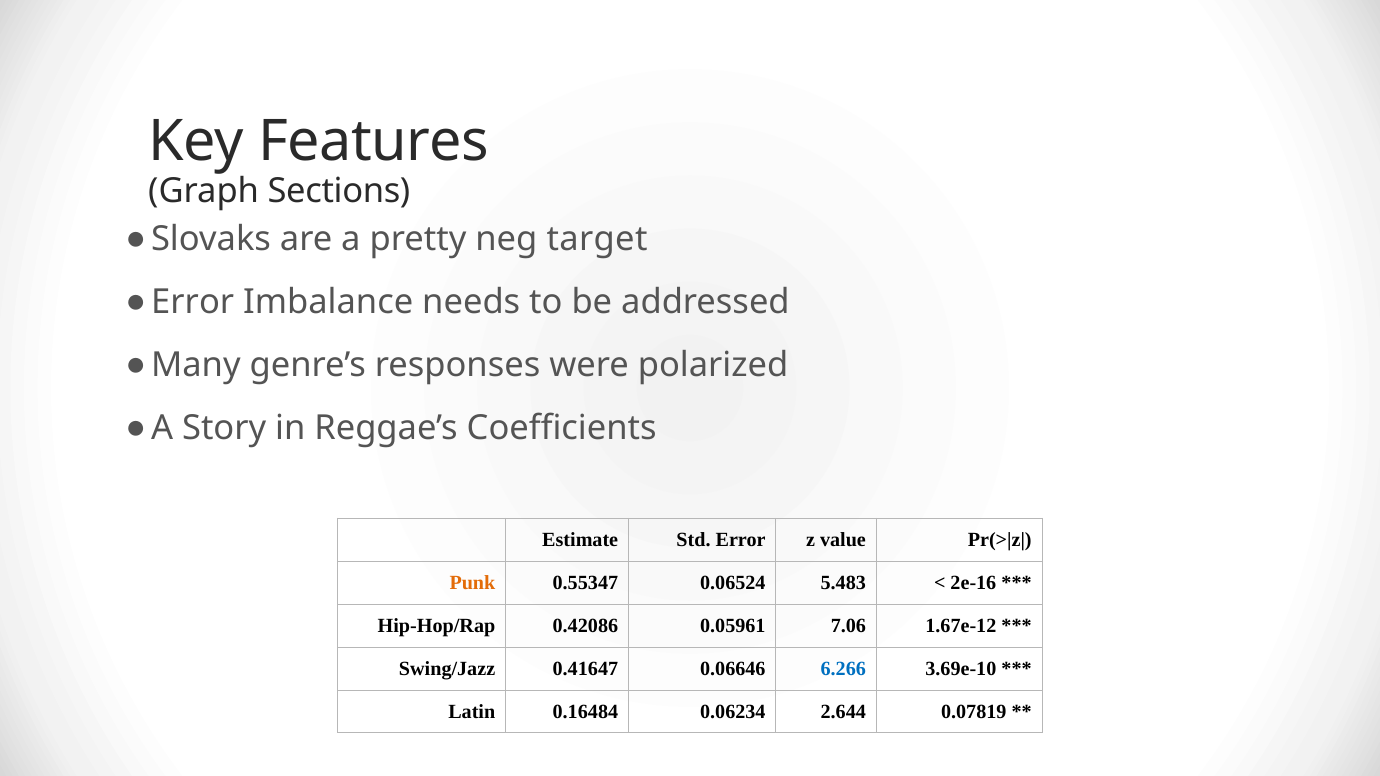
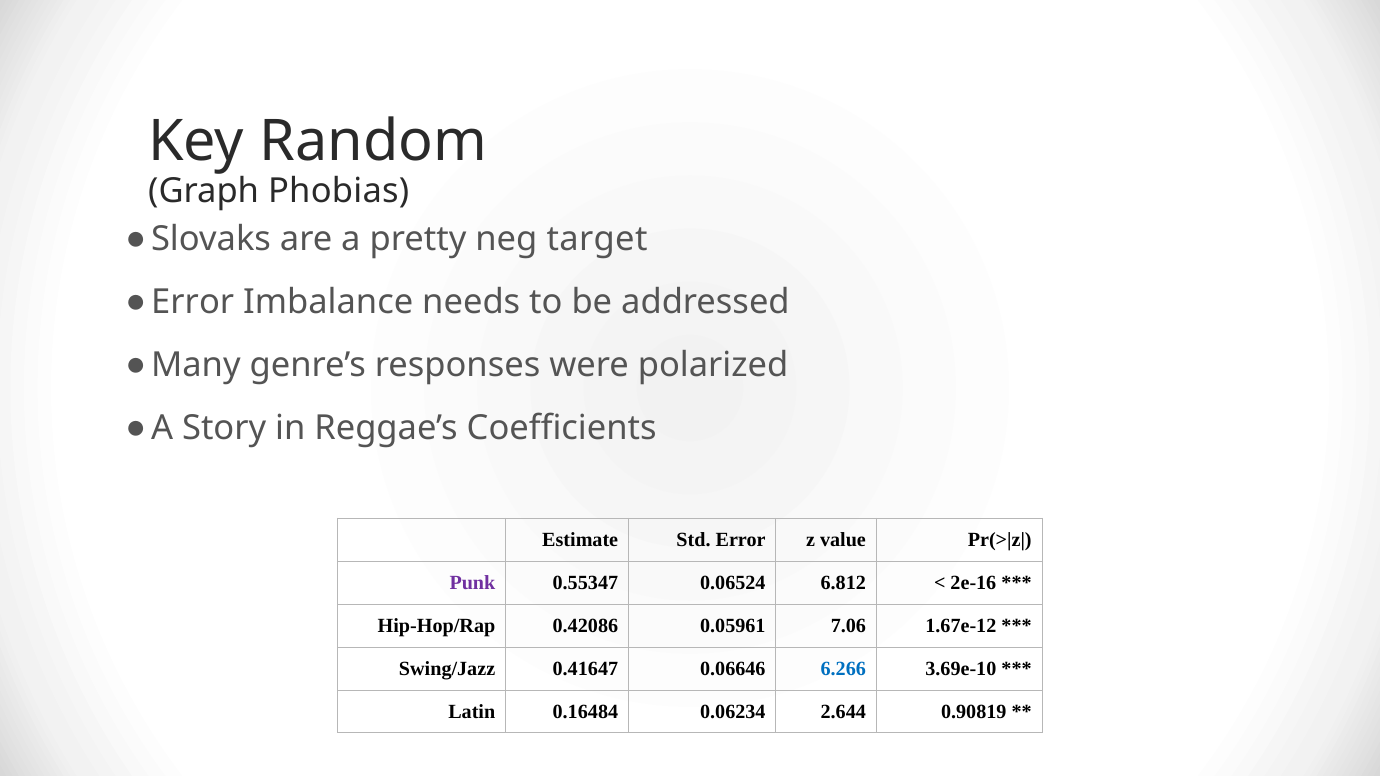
Features: Features -> Random
Sections: Sections -> Phobias
Punk colour: orange -> purple
5.483: 5.483 -> 6.812
0.07819: 0.07819 -> 0.90819
